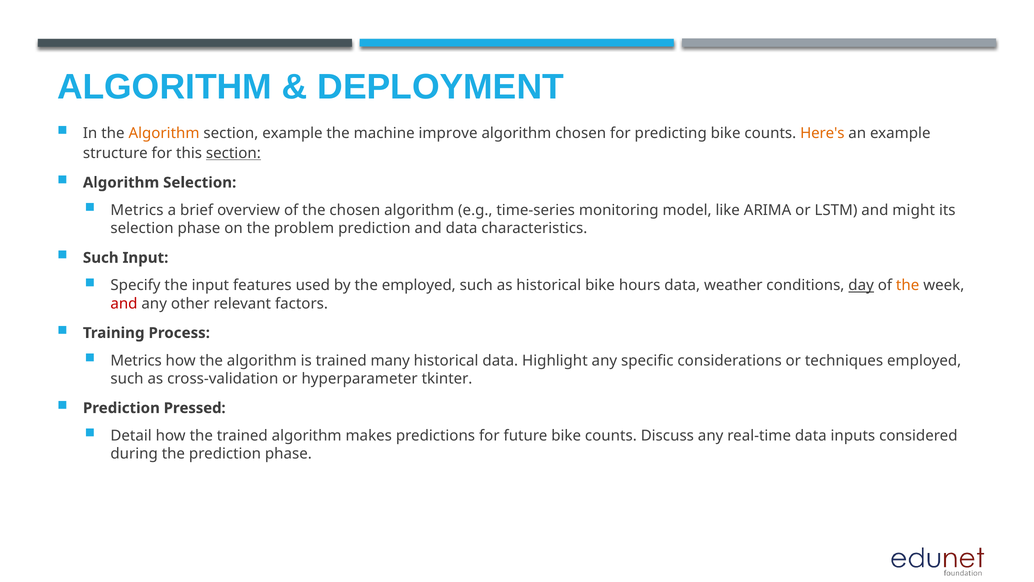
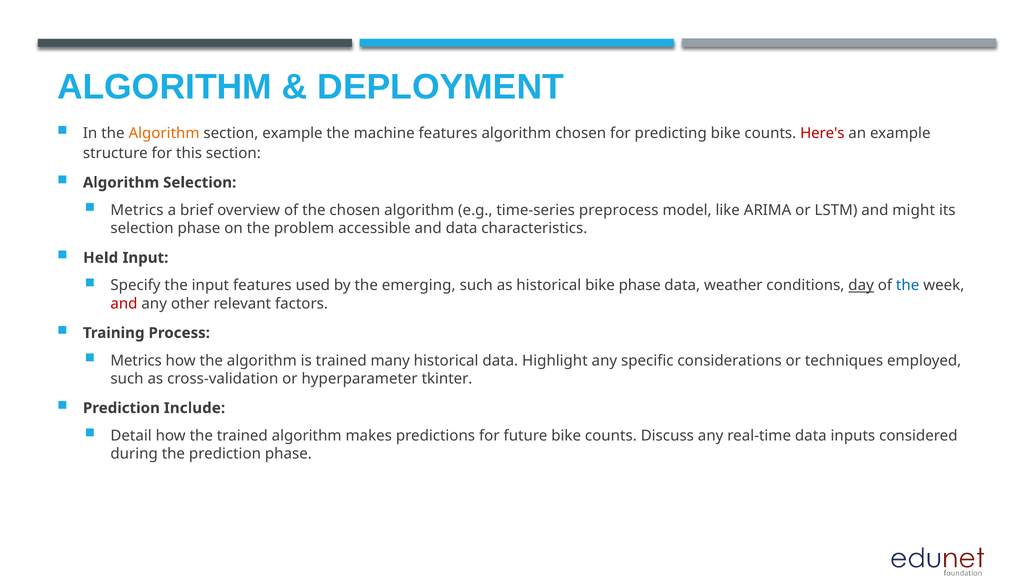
machine improve: improve -> features
Here's colour: orange -> red
section at (233, 153) underline: present -> none
monitoring: monitoring -> preprocess
problem prediction: prediction -> accessible
Such at (101, 258): Such -> Held
the employed: employed -> emerging
bike hours: hours -> phase
the at (908, 285) colour: orange -> blue
Pressed: Pressed -> Include
